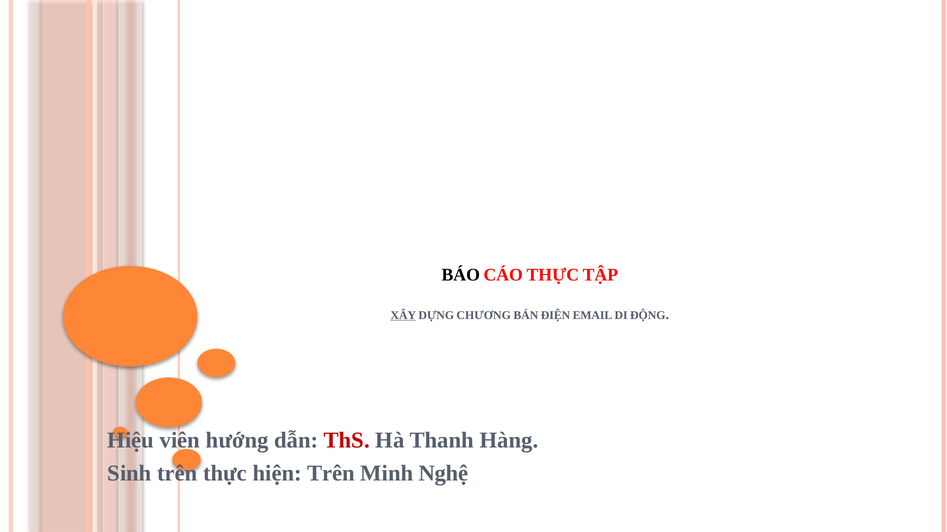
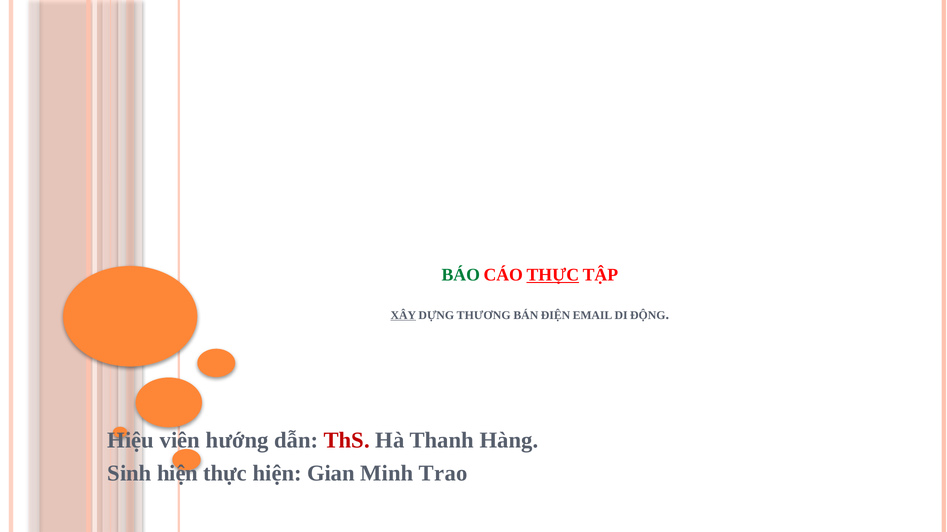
BÁO colour: black -> green
THỰC at (553, 275) underline: none -> present
CHƯƠNG: CHƯƠNG -> THƯƠNG
Sinh trên: trên -> hiện
hiện Trên: Trên -> Gian
Nghệ: Nghệ -> Trao
